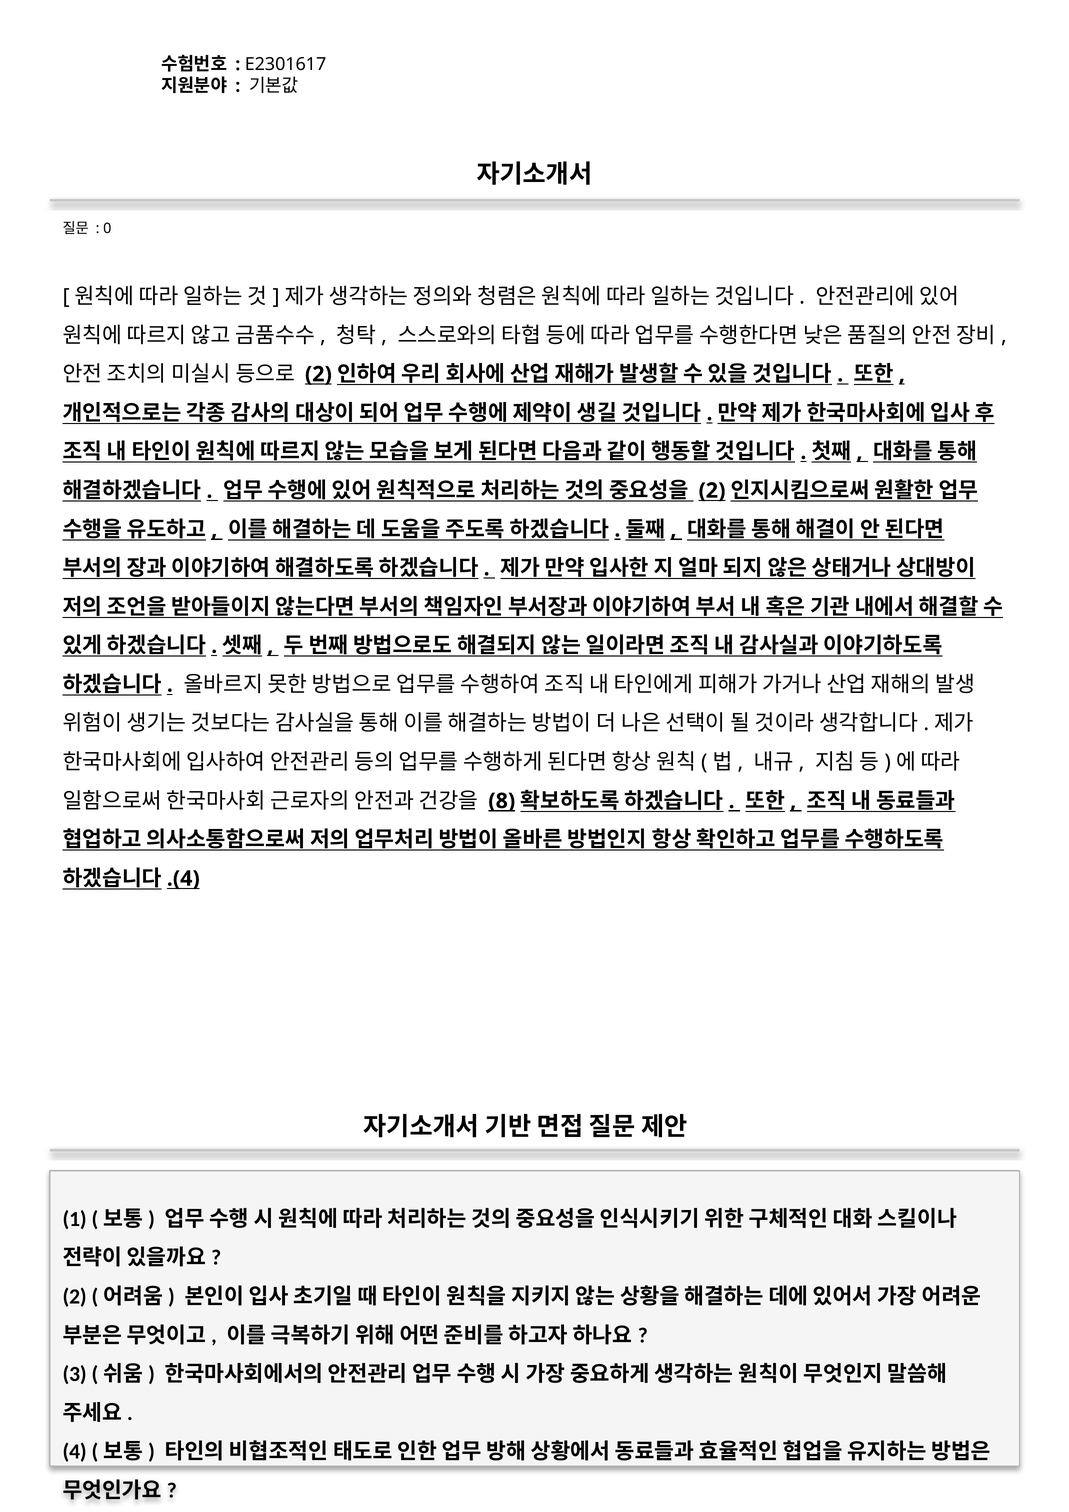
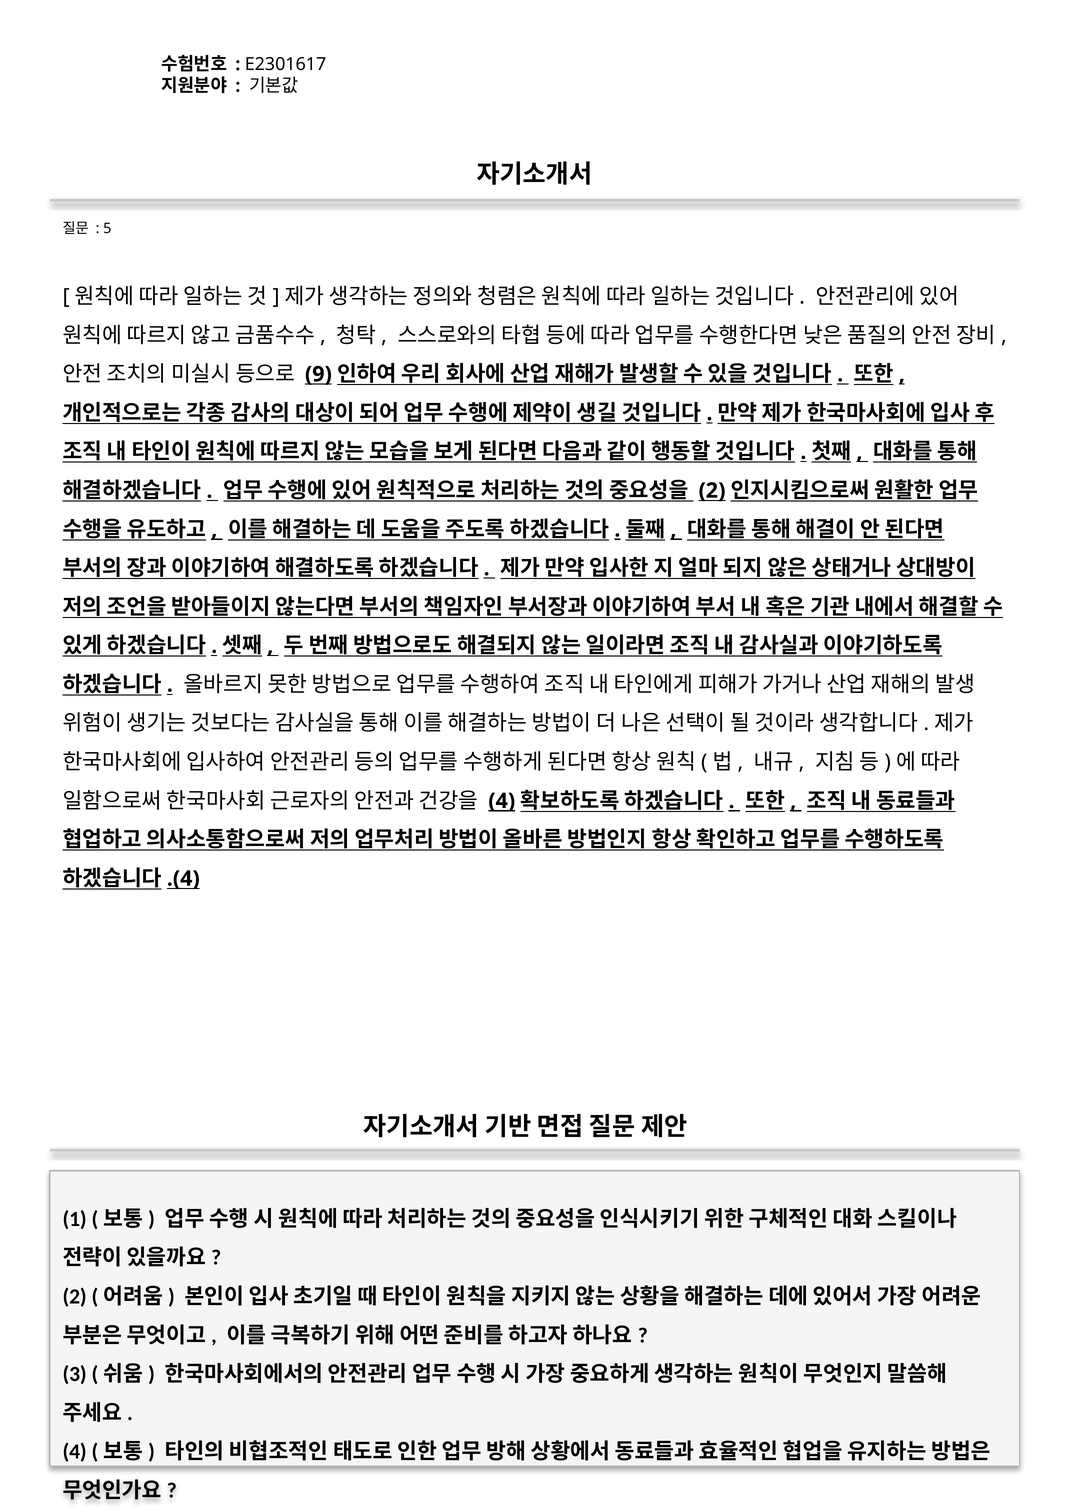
0: 0 -> 5
2 at (318, 374): 2 -> 9
8 at (502, 801): 8 -> 4
